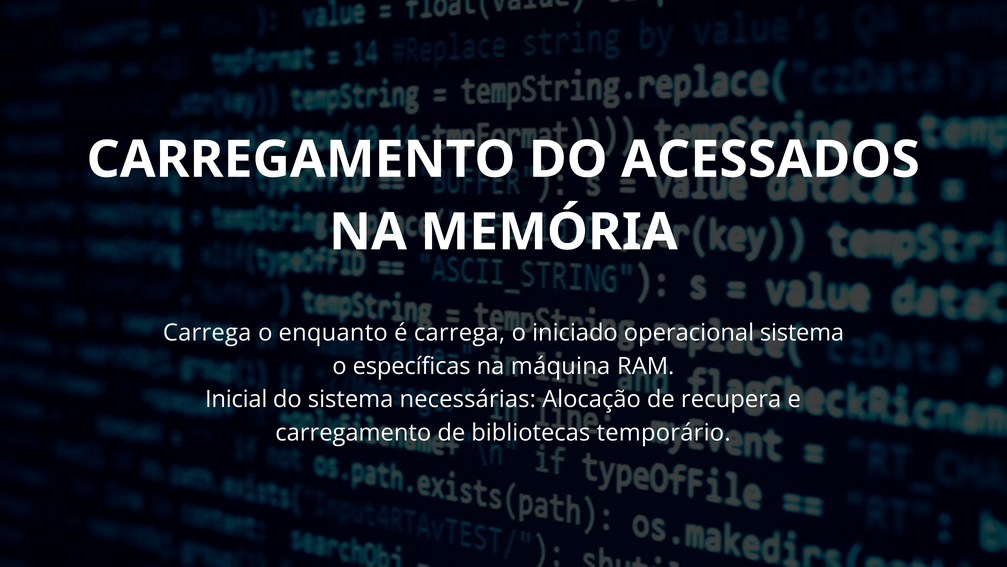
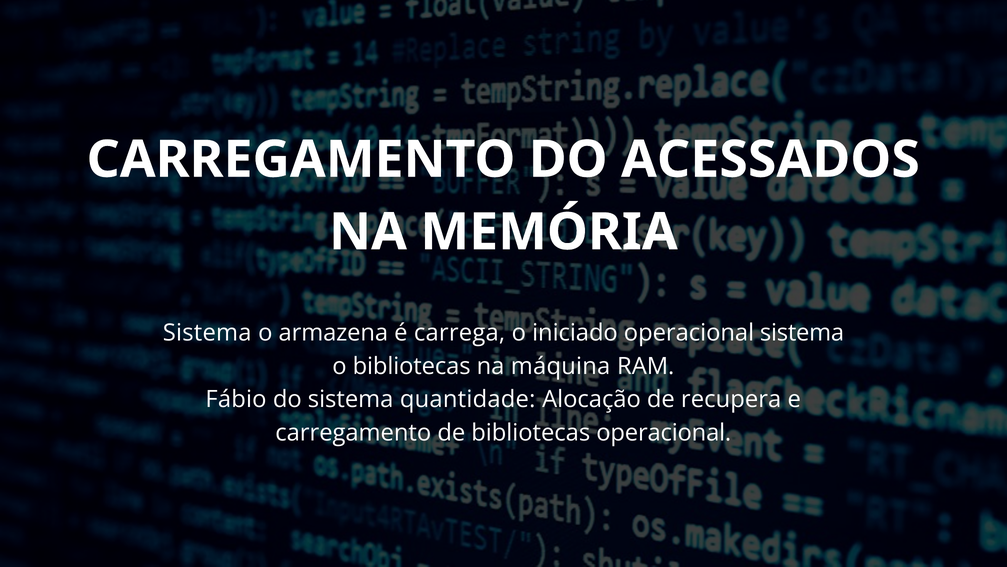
Carrega at (207, 333): Carrega -> Sistema
enquanto: enquanto -> armazena
o específicas: específicas -> bibliotecas
Inicial: Inicial -> Fábio
necessárias: necessárias -> quantidade
bibliotecas temporário: temporário -> operacional
